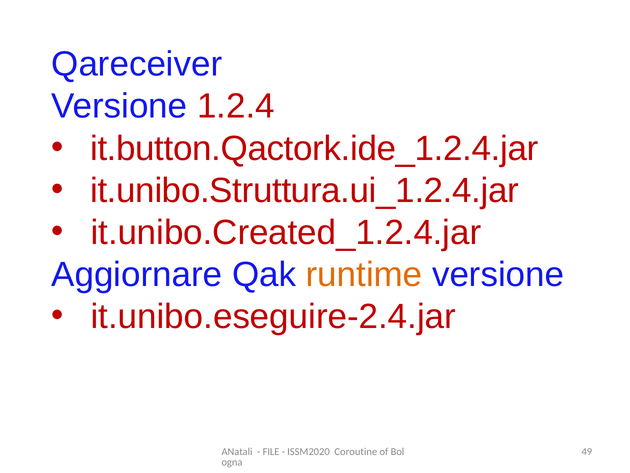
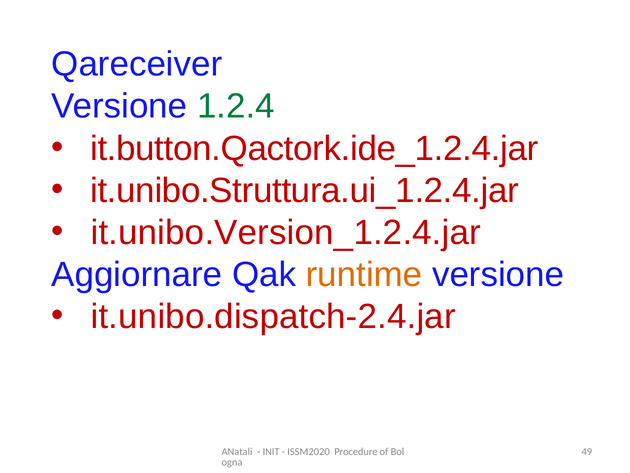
1.2.4 colour: red -> green
it.unibo.Created_1.2.4.jar: it.unibo.Created_1.2.4.jar -> it.unibo.Version_1.2.4.jar
it.unibo.eseguire-2.4.jar: it.unibo.eseguire-2.4.jar -> it.unibo.dispatch-2.4.jar
FILE: FILE -> INIT
Coroutine: Coroutine -> Procedure
